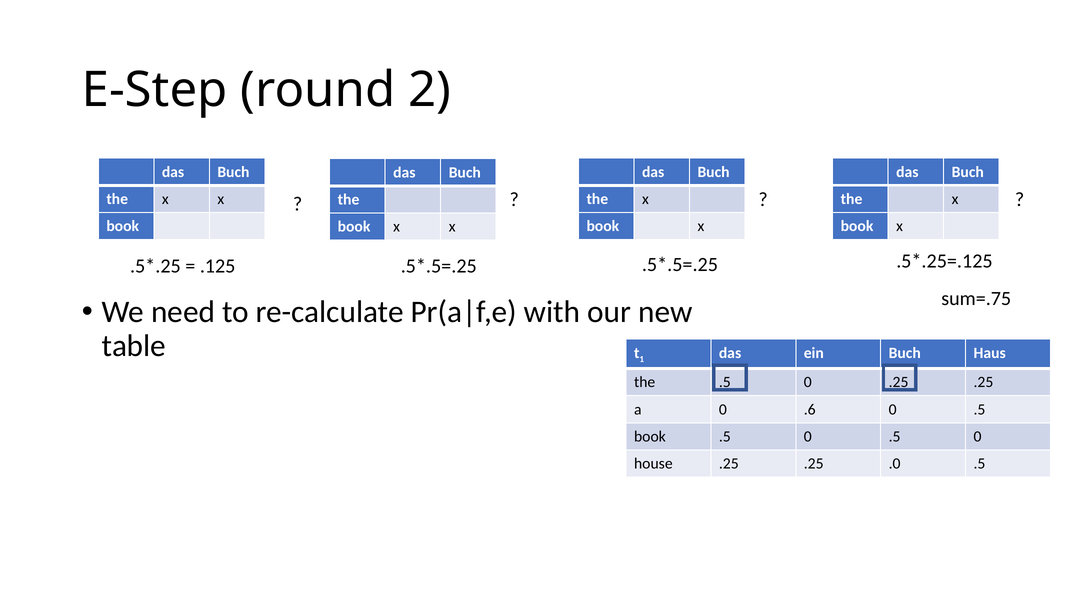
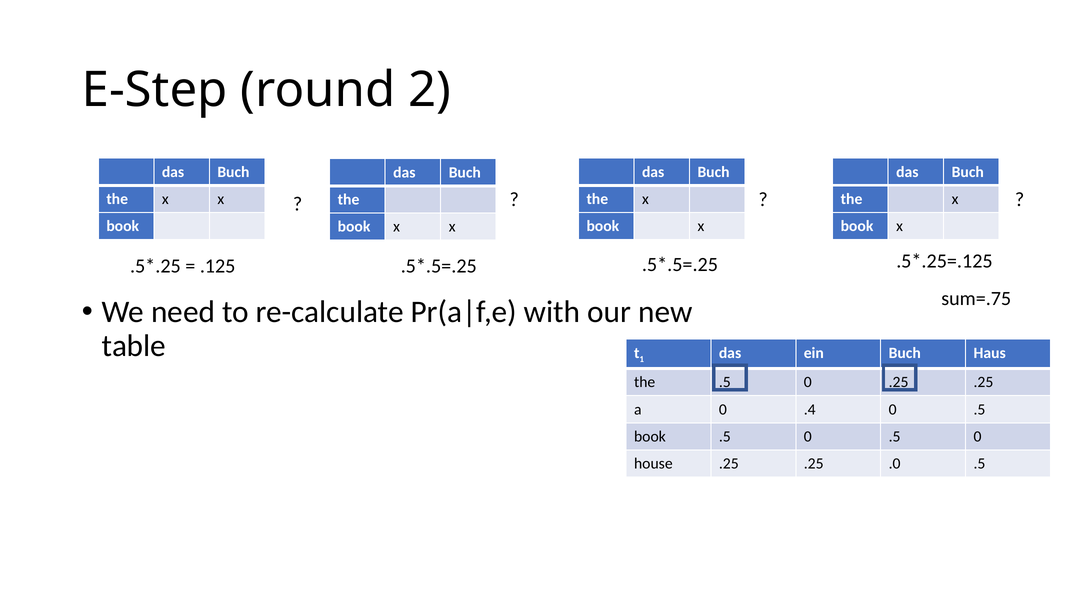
.6: .6 -> .4
